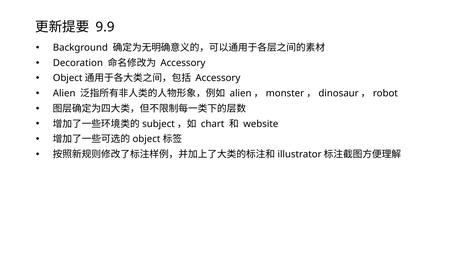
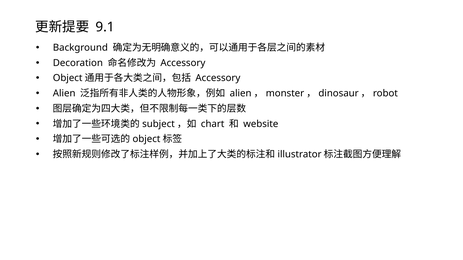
9.9: 9.9 -> 9.1
